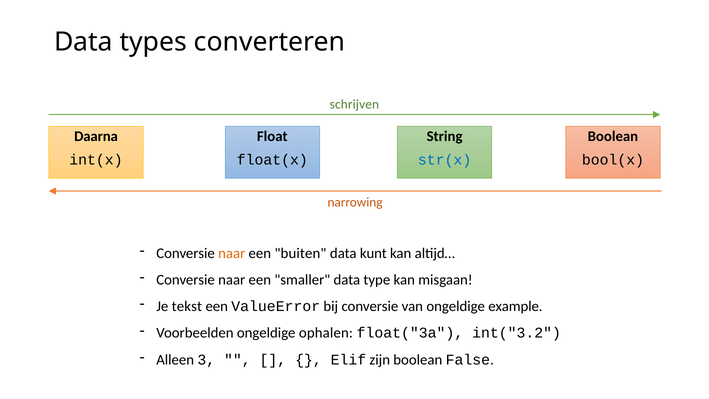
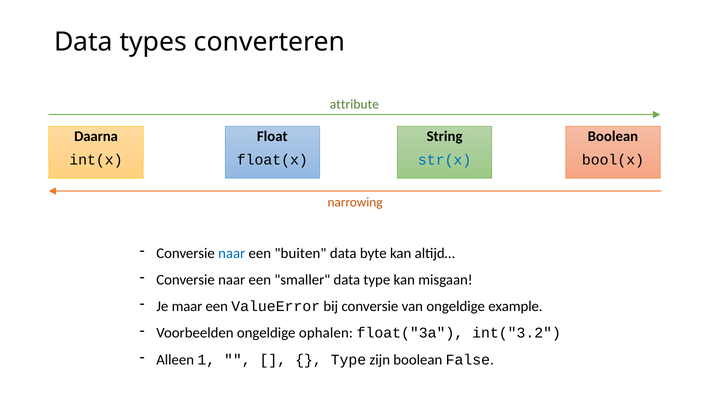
schrijven: schrijven -> attribute
naar at (232, 253) colour: orange -> blue
kunt: kunt -> byte
tekst: tekst -> maar
3: 3 -> 1
Elif at (348, 360): Elif -> Type
